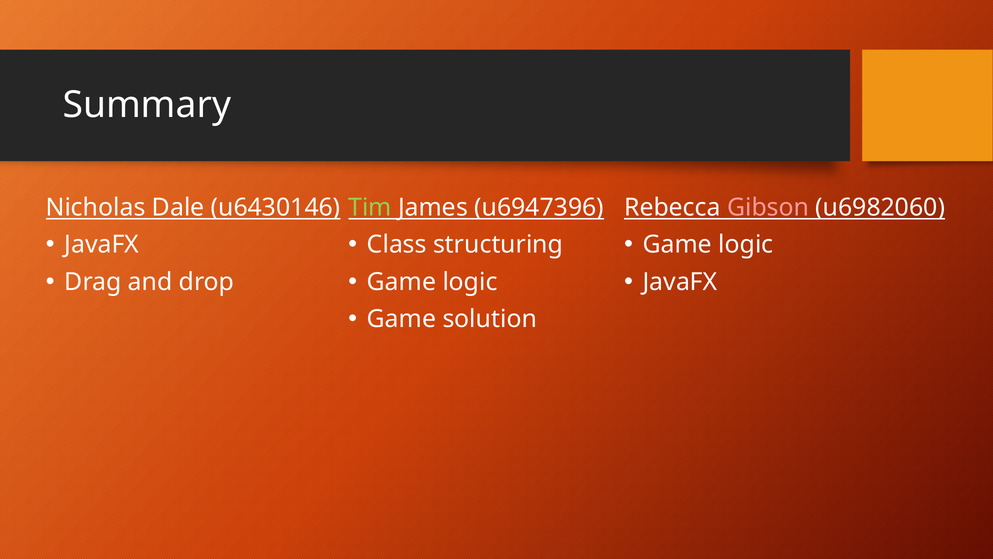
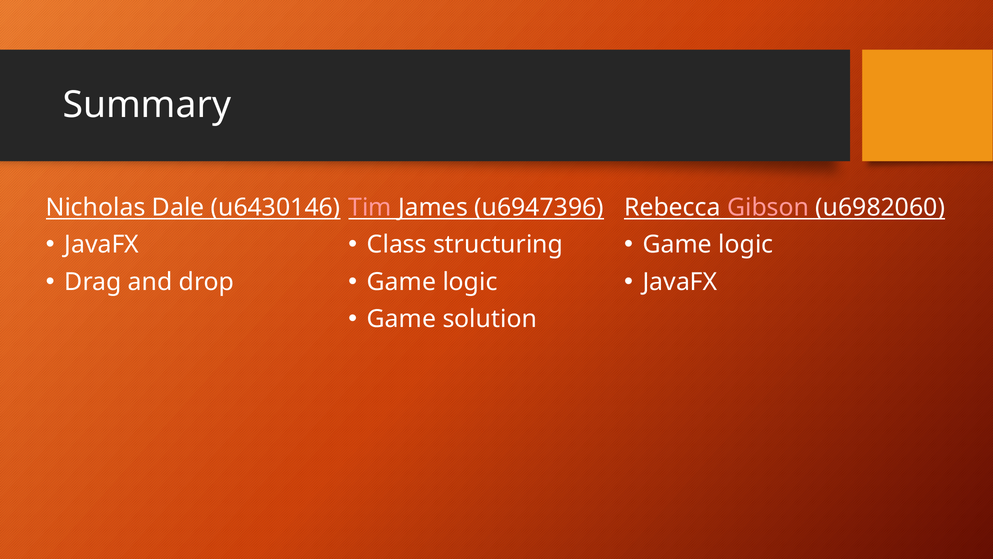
Tim colour: light green -> pink
